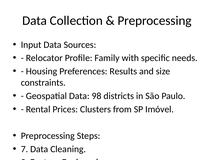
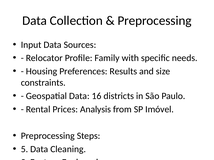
98: 98 -> 16
Clusters: Clusters -> Analysis
7: 7 -> 5
